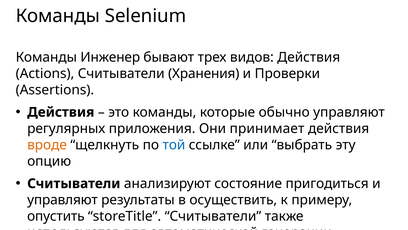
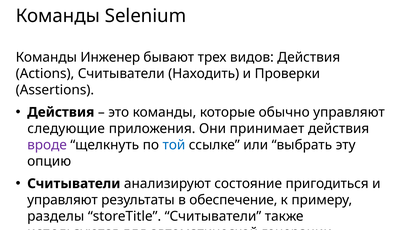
Хранения: Хранения -> Находить
регулярных: регулярных -> следующие
вроде colour: orange -> purple
осуществить: осуществить -> обеспечение
опустить: опустить -> разделы
